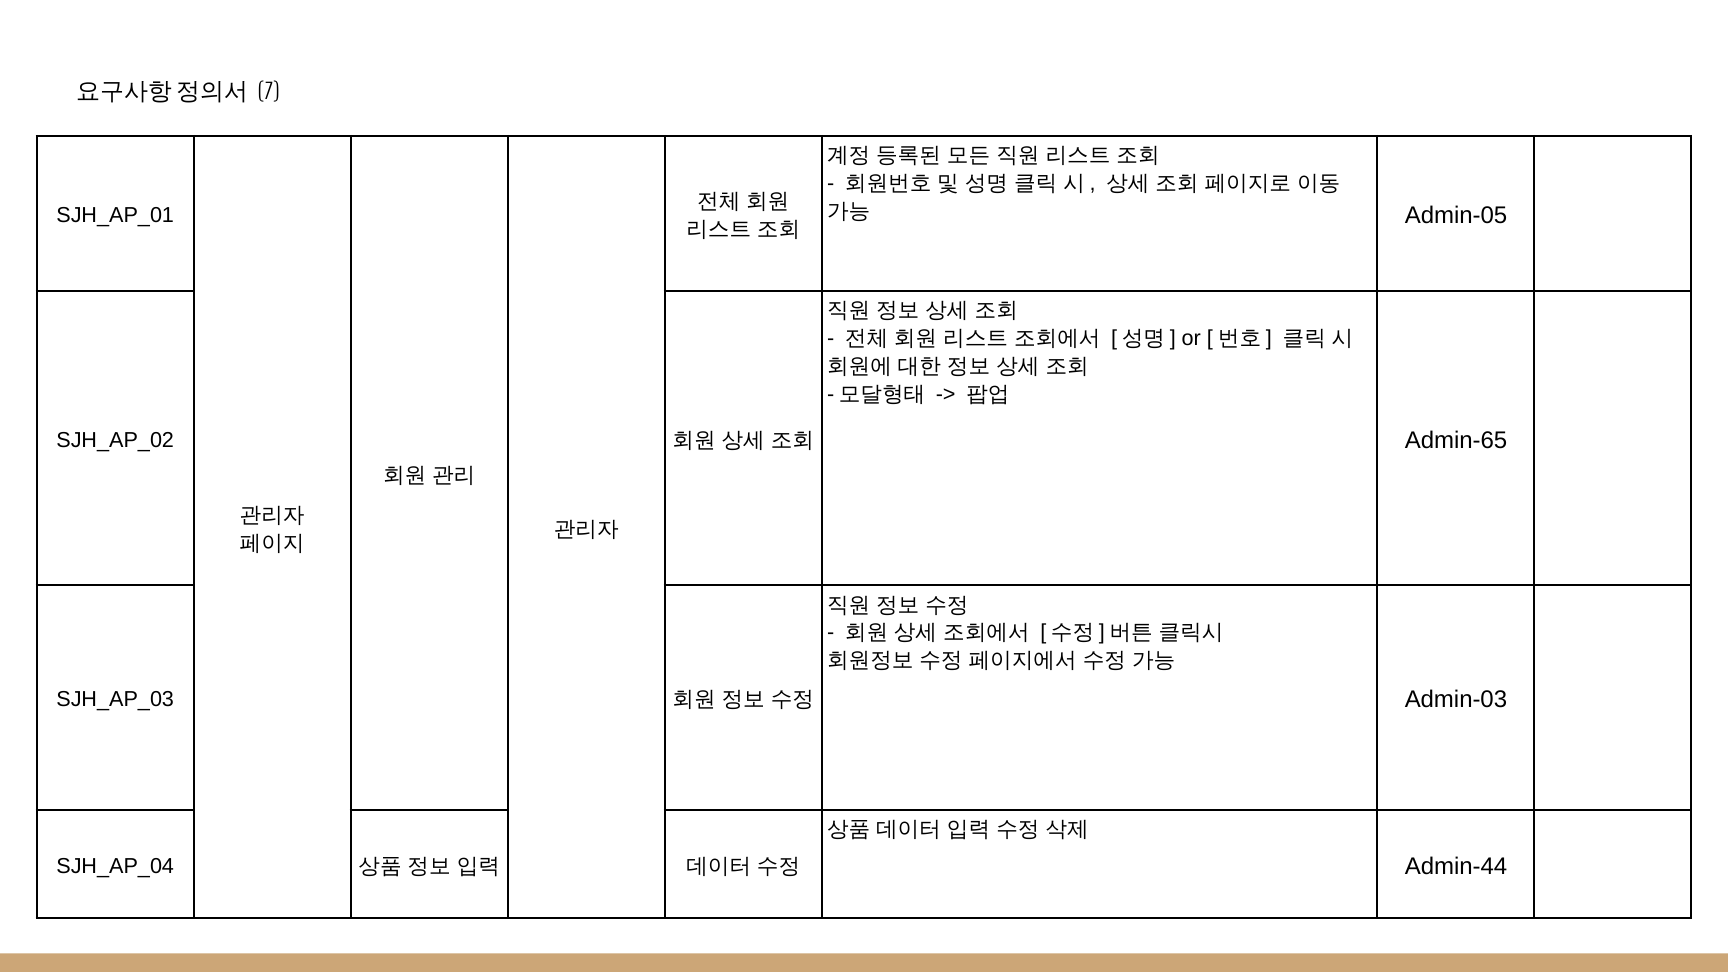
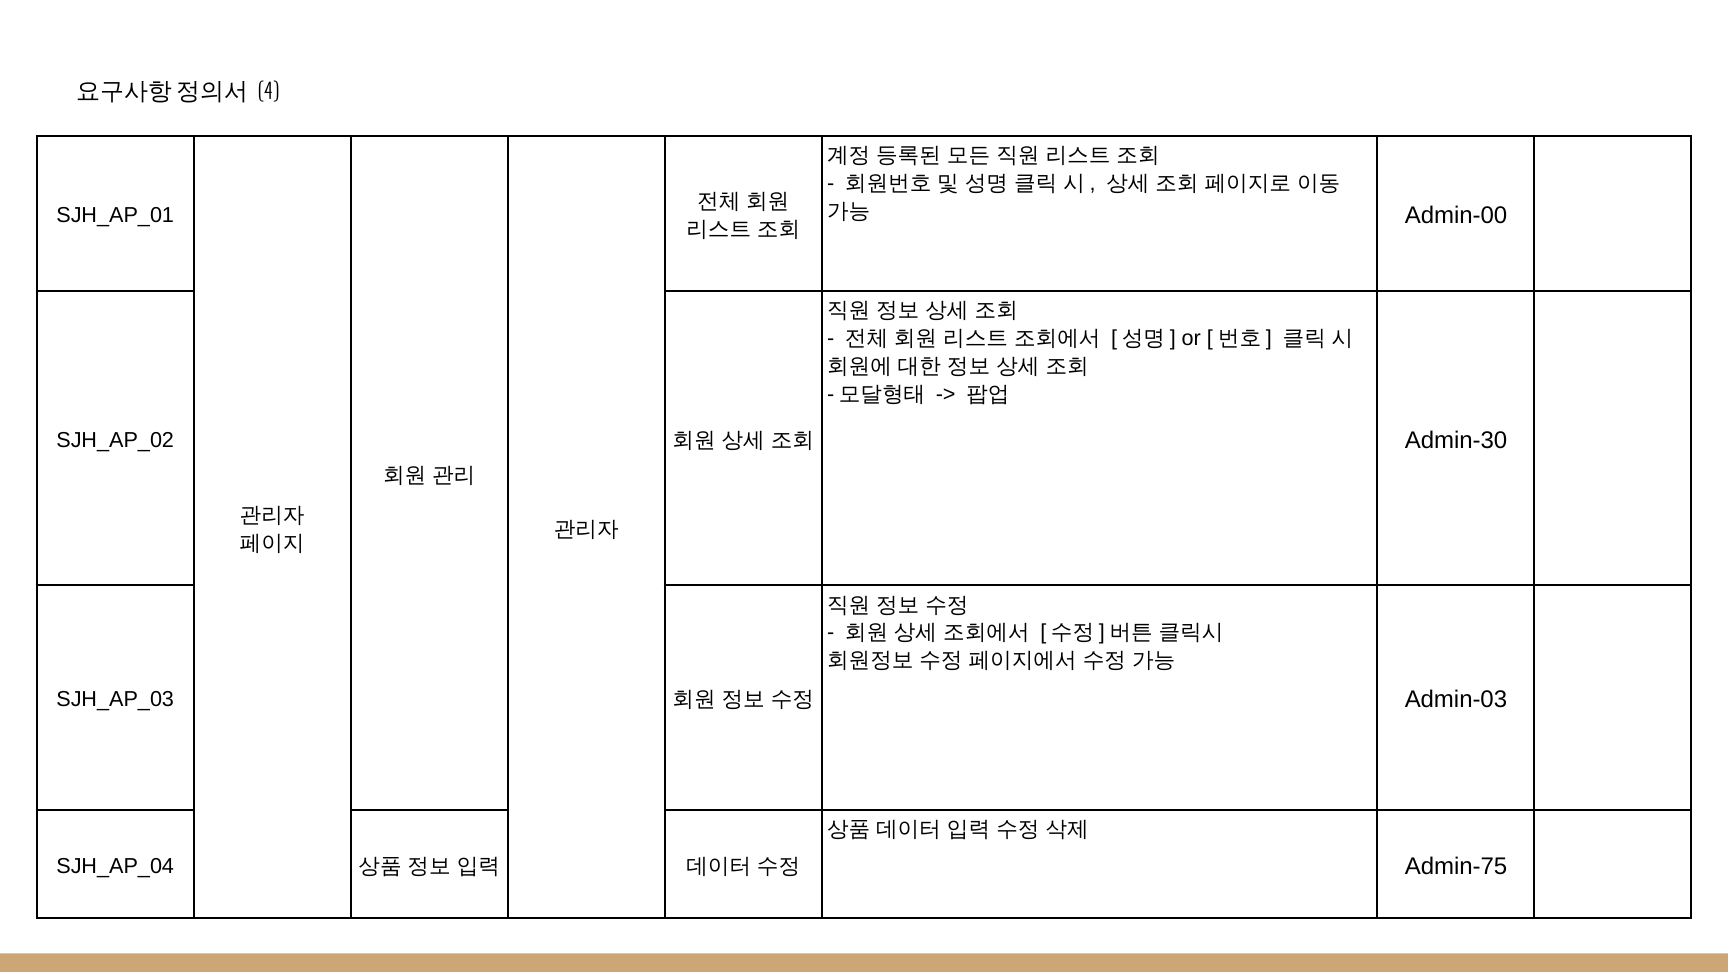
7: 7 -> 4
Admin-05: Admin-05 -> Admin-00
Admin-65: Admin-65 -> Admin-30
Admin-44: Admin-44 -> Admin-75
